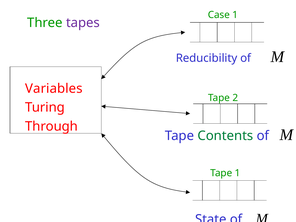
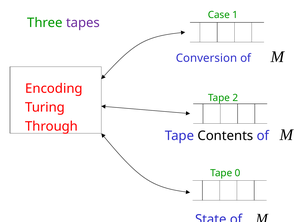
Reducibility: Reducibility -> Conversion
Variables: Variables -> Encoding
Contents colour: green -> black
Tape 1: 1 -> 0
